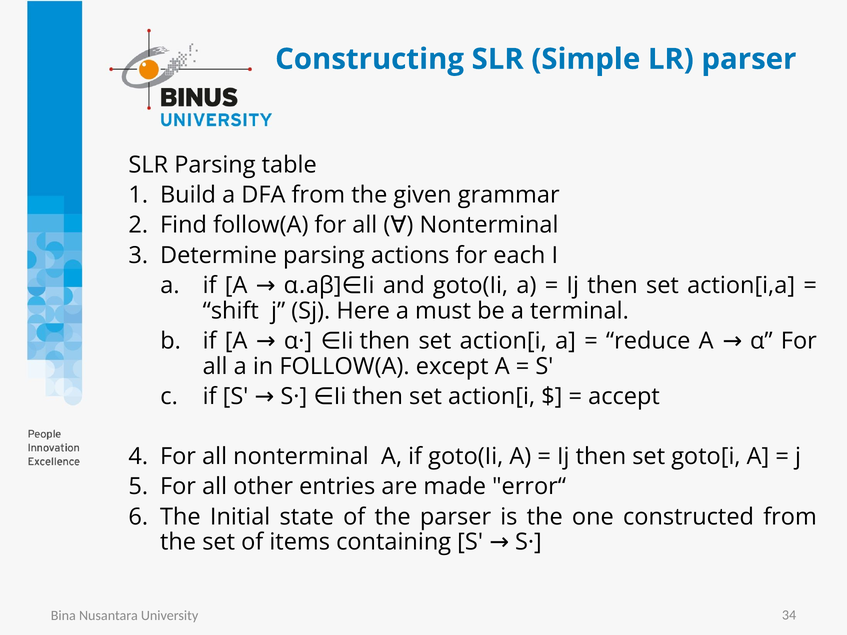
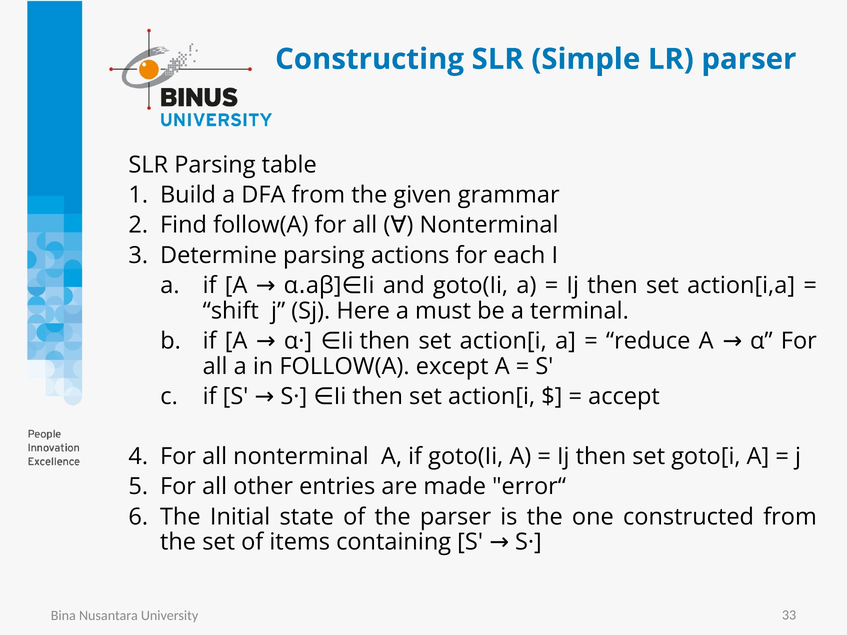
34: 34 -> 33
